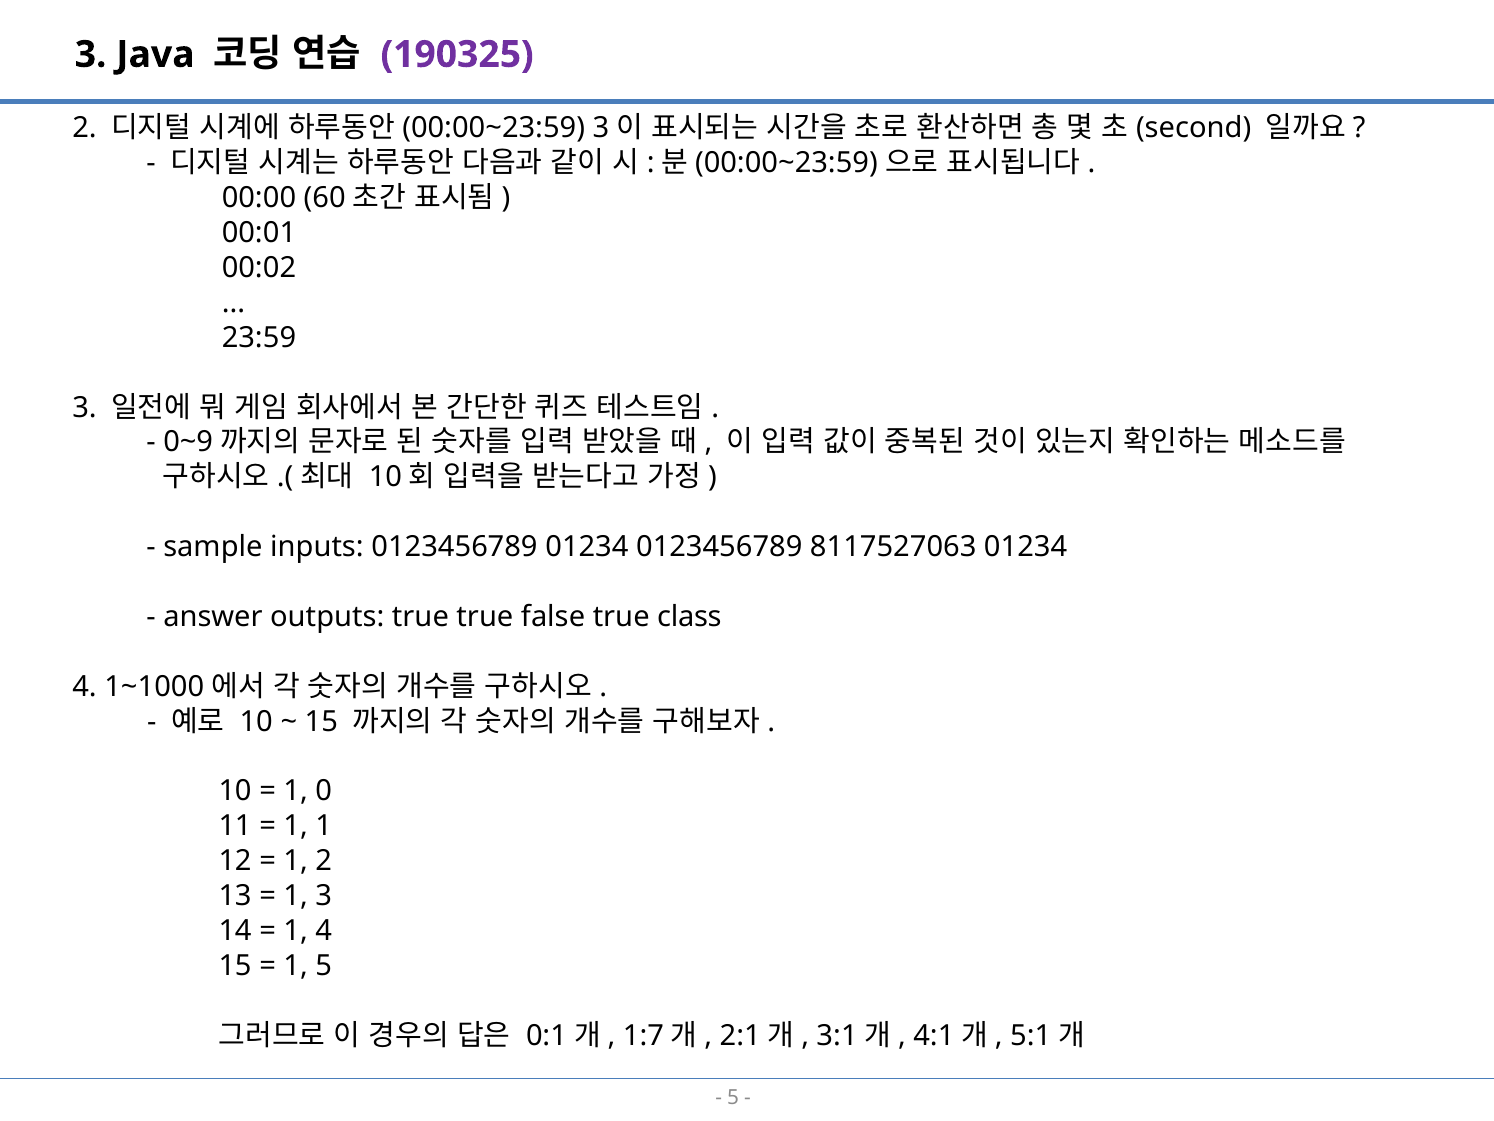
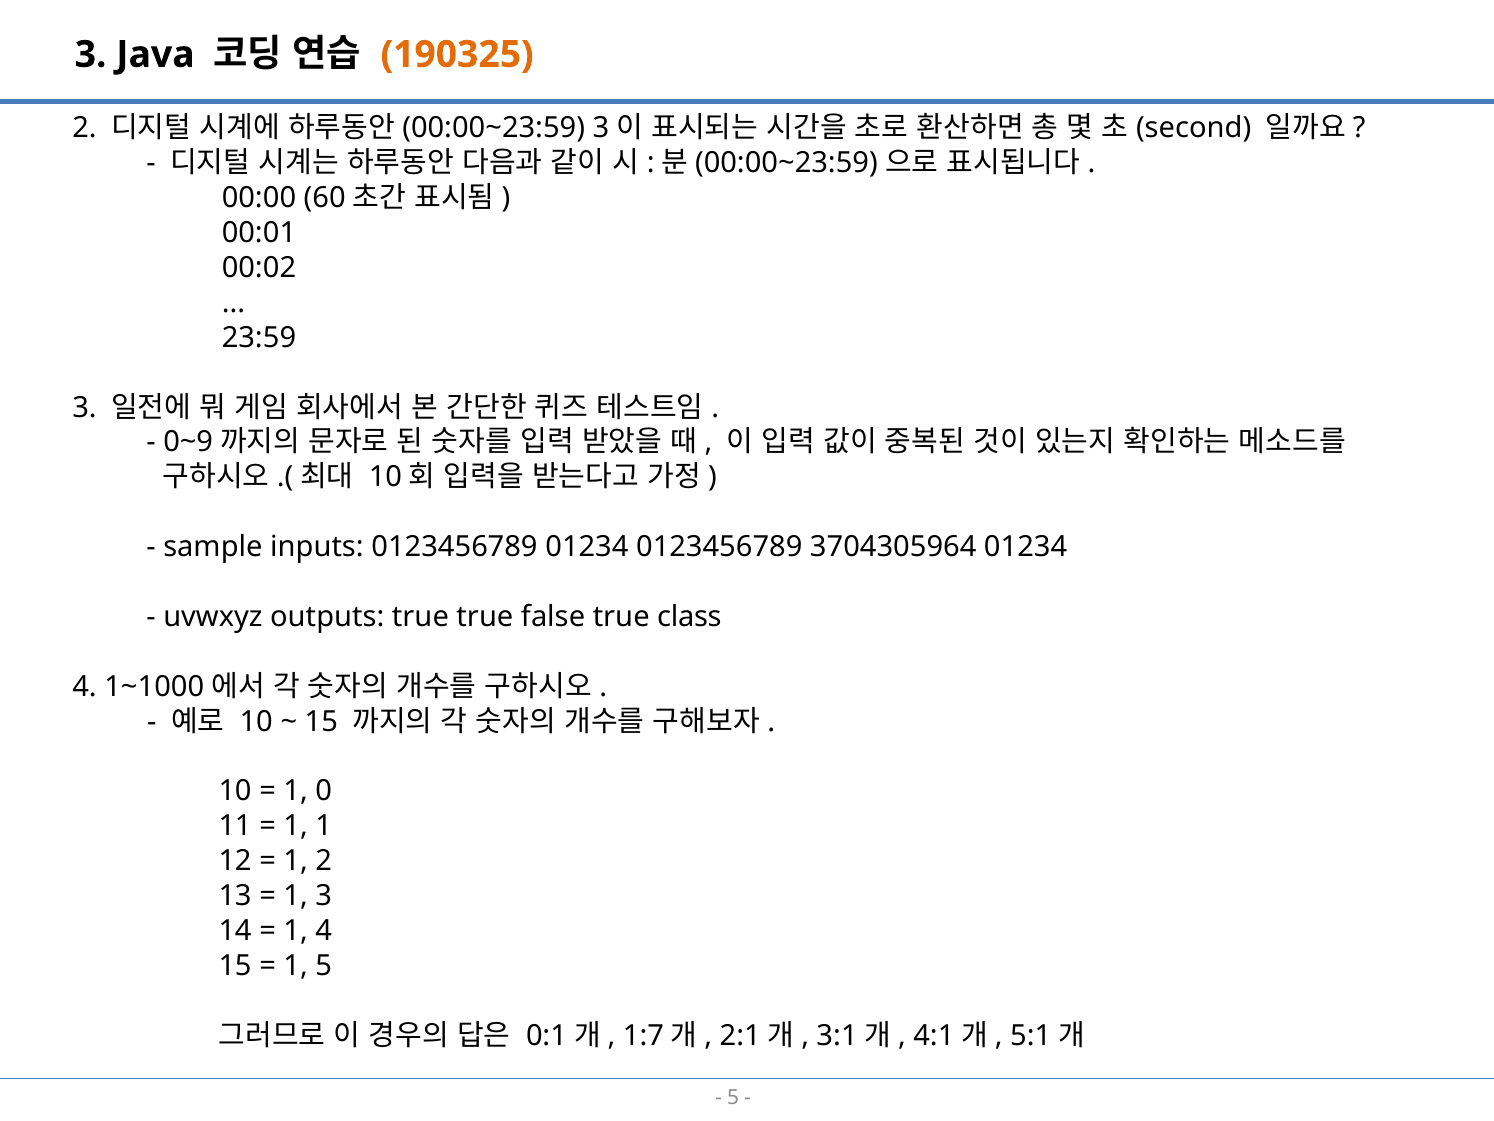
190325 colour: purple -> orange
8117527063: 8117527063 -> 3704305964
answer: answer -> uvwxyz
